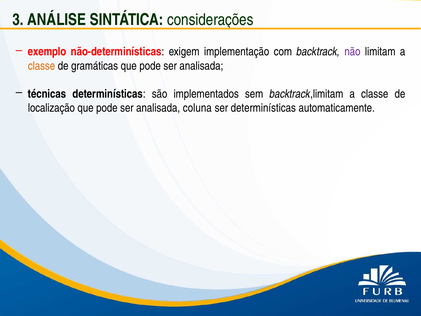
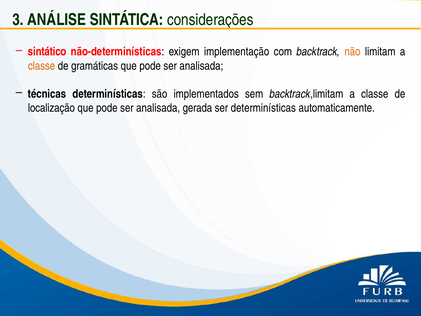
exemplo: exemplo -> sintático
não colour: purple -> orange
coluna: coluna -> gerada
